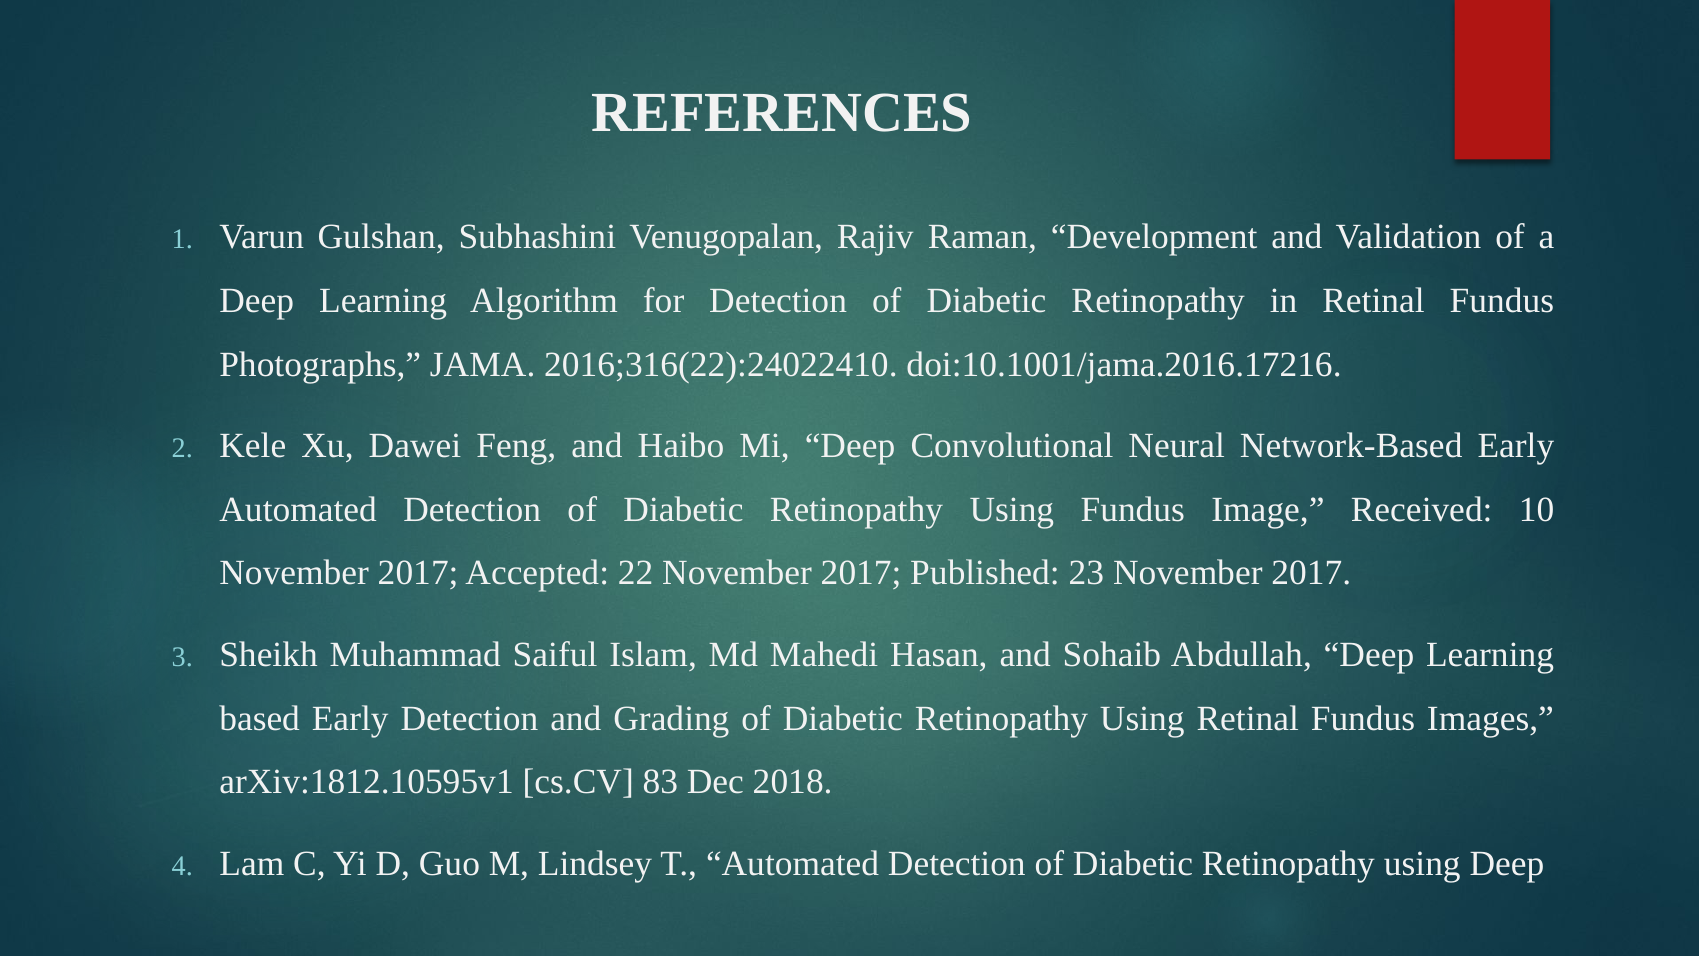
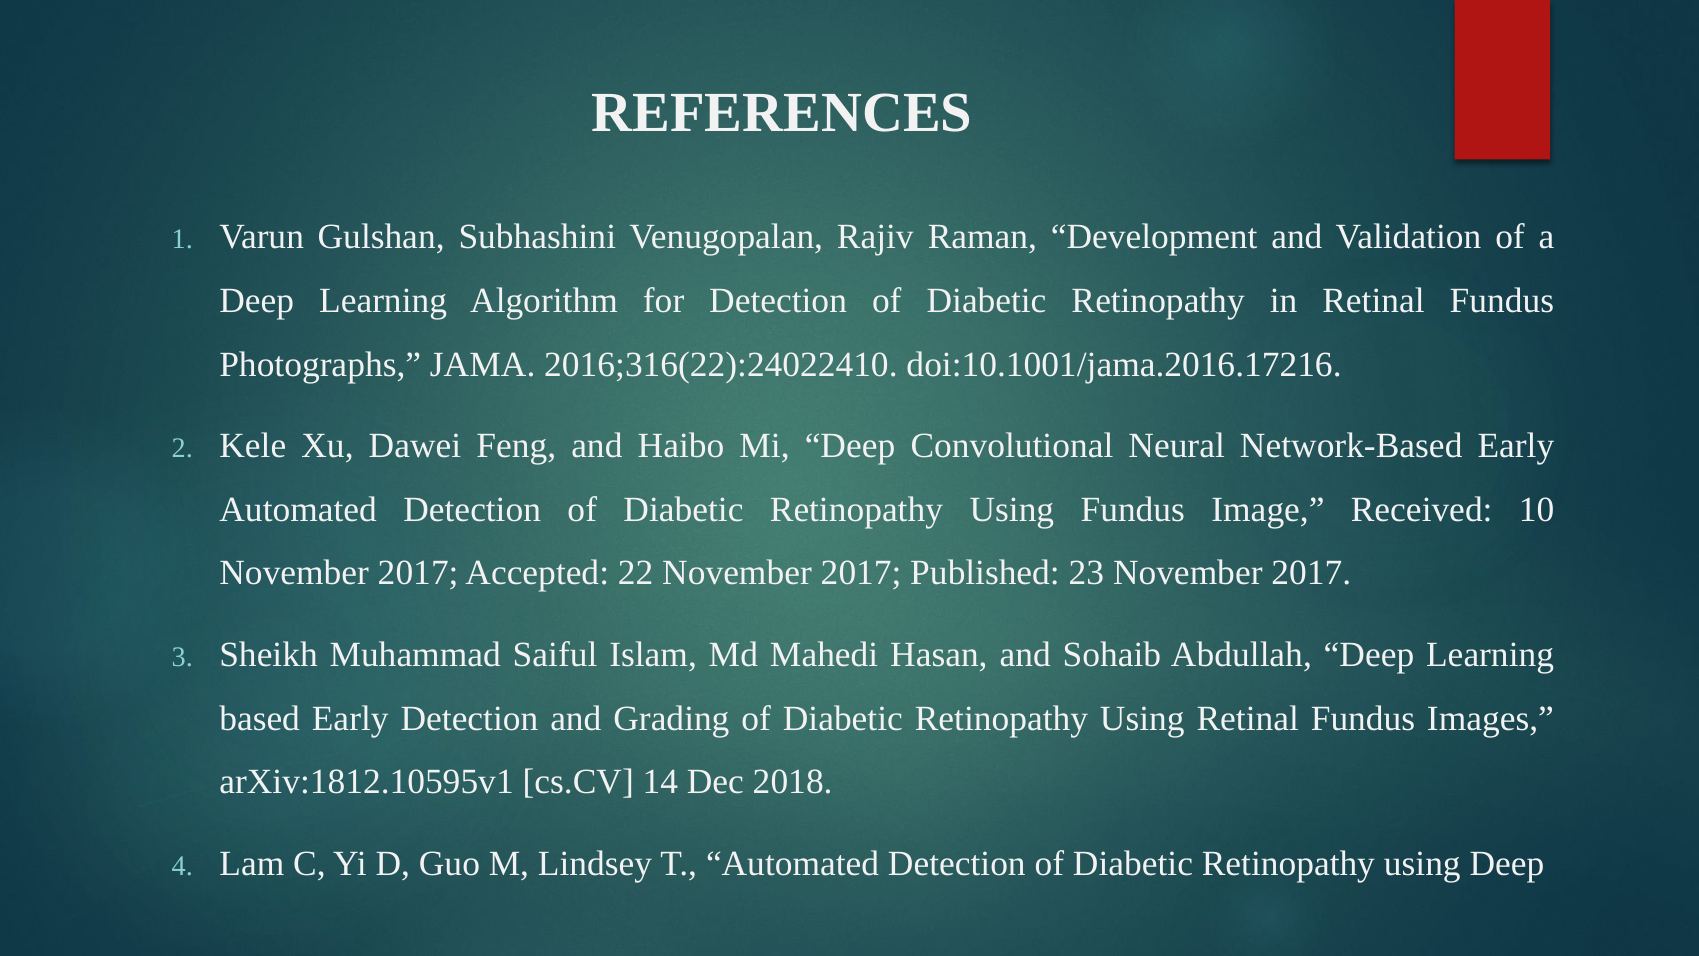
83: 83 -> 14
